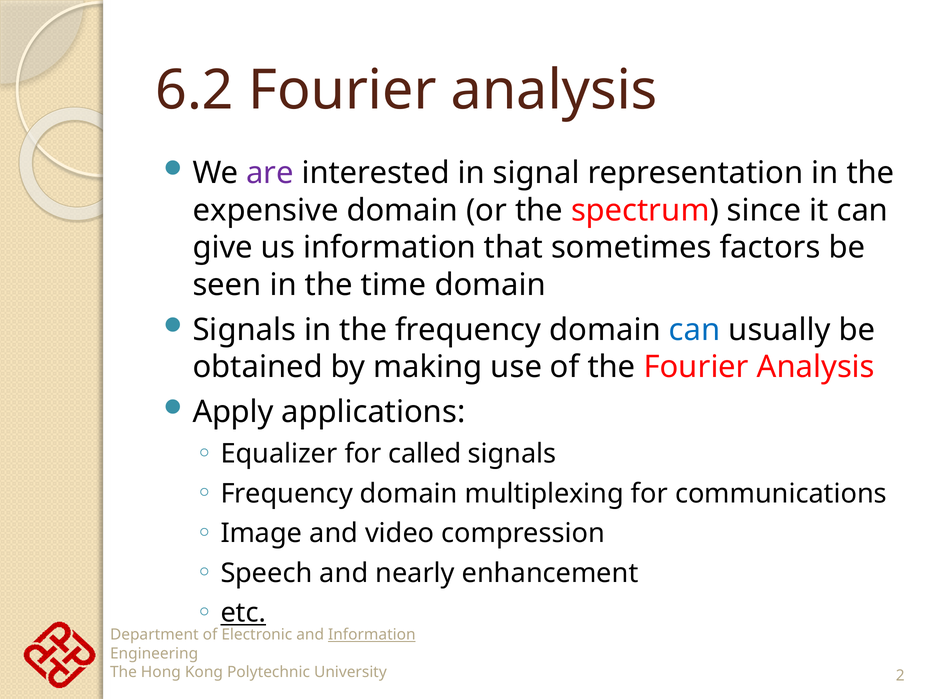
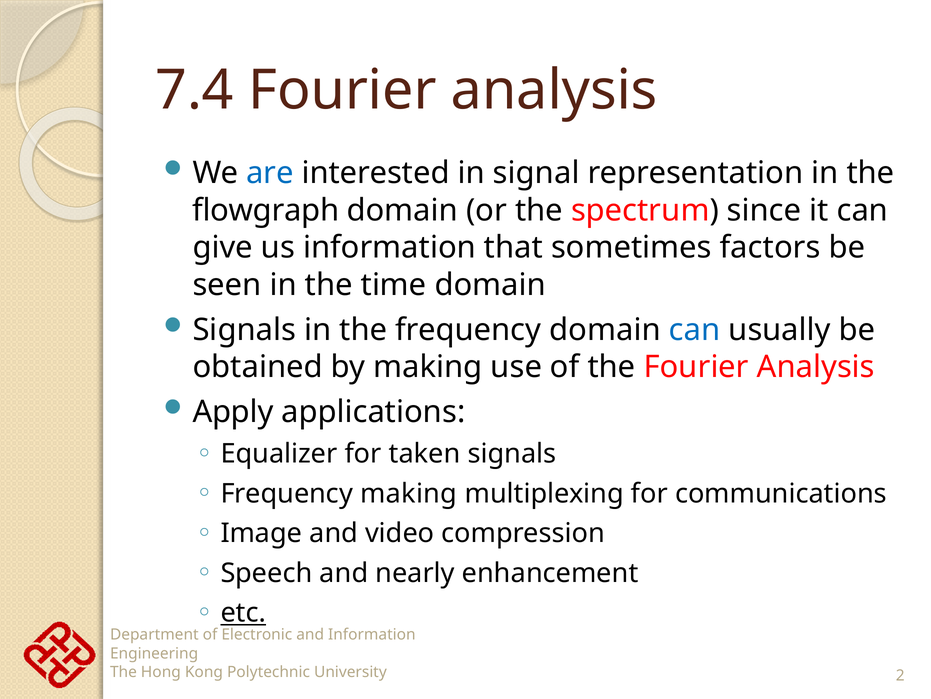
6.2: 6.2 -> 7.4
are colour: purple -> blue
expensive: expensive -> flowgraph
called: called -> taken
domain at (409, 493): domain -> making
Information at (372, 634) underline: present -> none
